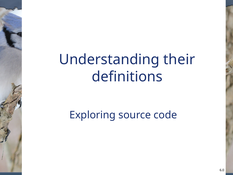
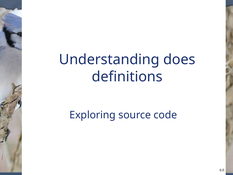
their: their -> does
